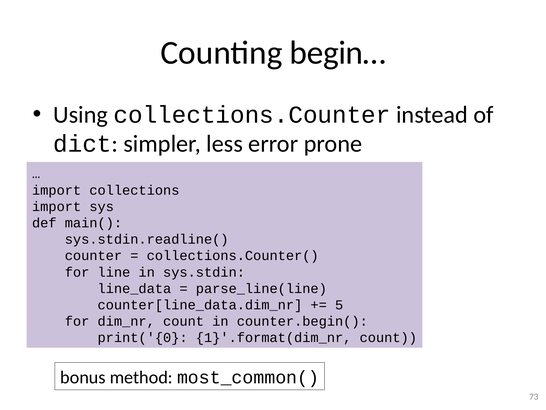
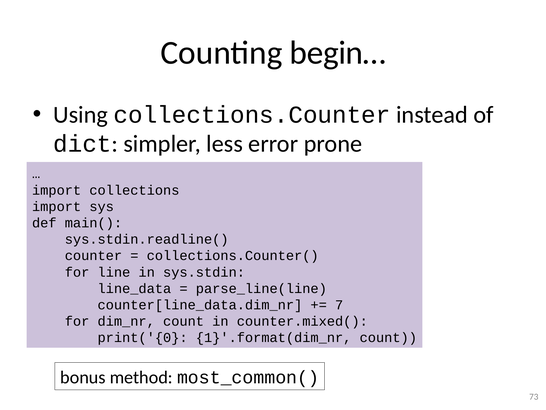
5: 5 -> 7
counter.begin(: counter.begin( -> counter.mixed(
